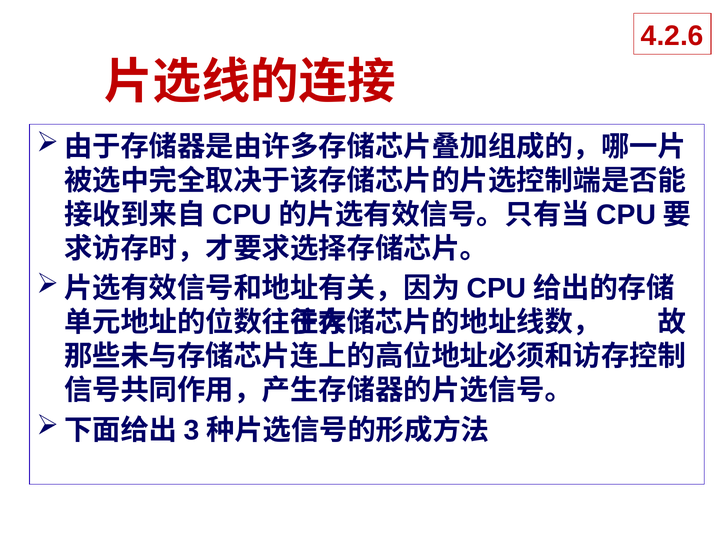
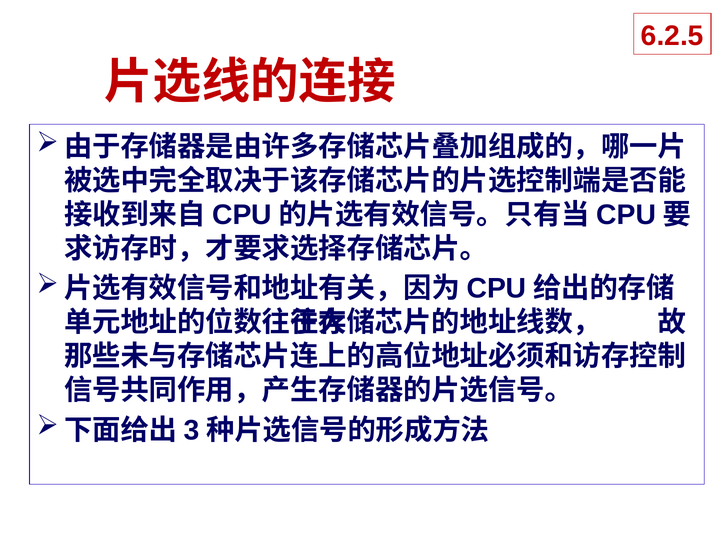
4.2.6: 4.2.6 -> 6.2.5
